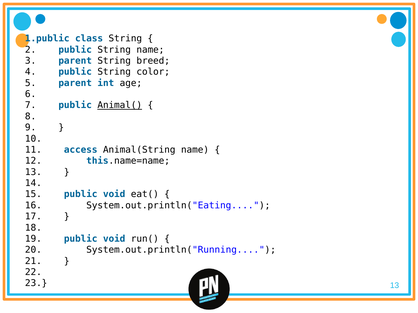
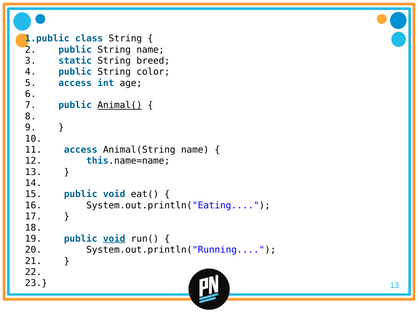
parent at (75, 61): parent -> static
parent at (75, 83): parent -> access
void at (114, 239) underline: none -> present
